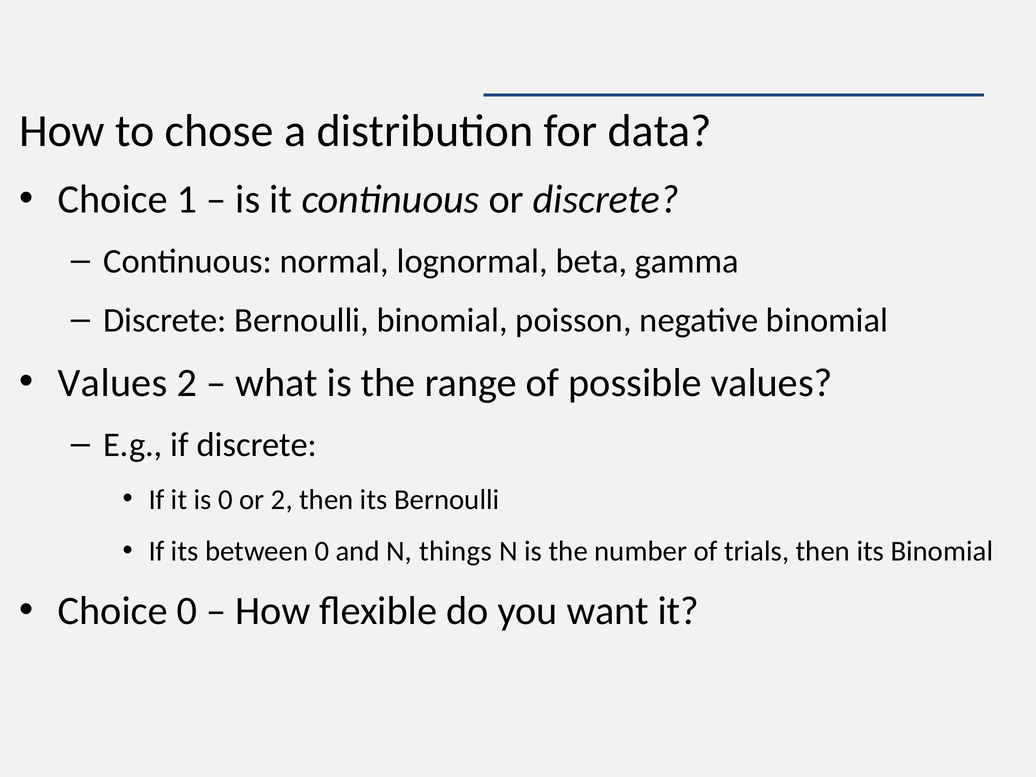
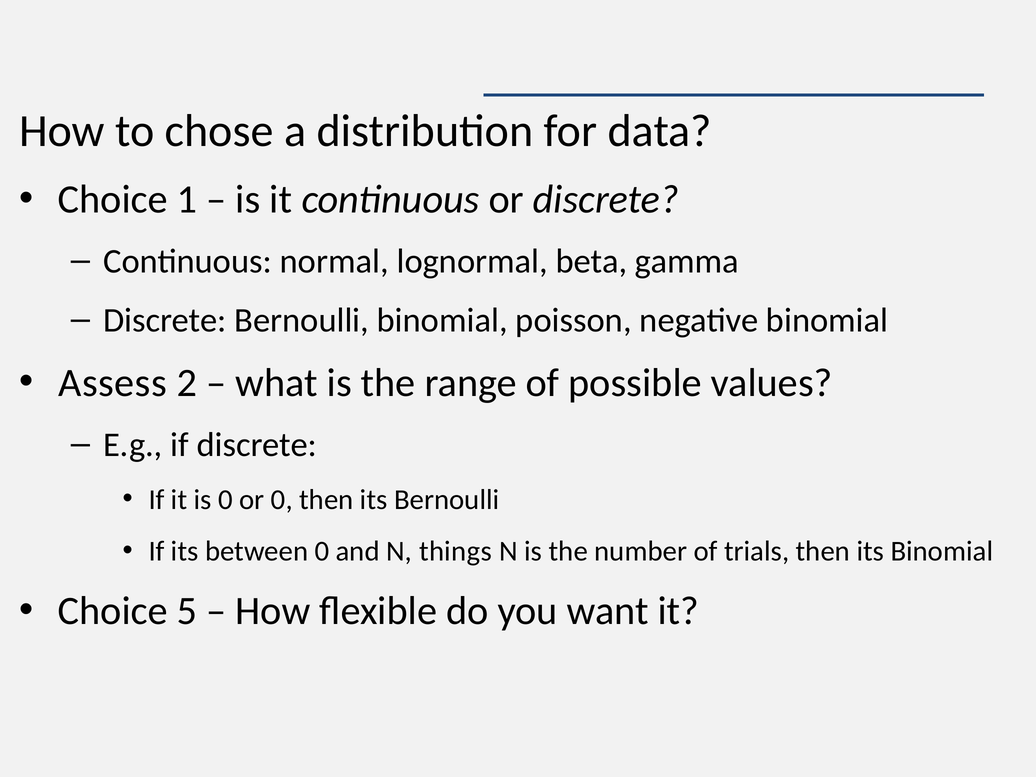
Values at (113, 383): Values -> Assess
or 2: 2 -> 0
Choice 0: 0 -> 5
